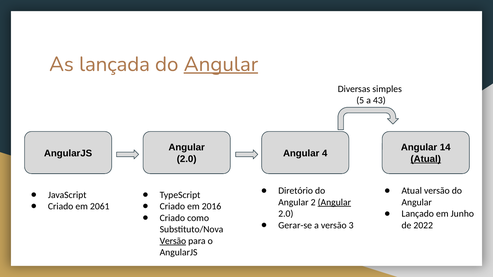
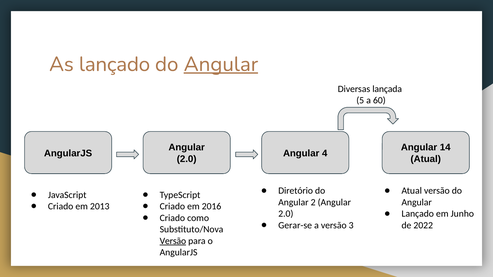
As lançada: lançada -> lançado
simples: simples -> lançada
43: 43 -> 60
Atual at (426, 159) underline: present -> none
Angular at (334, 203) underline: present -> none
2061: 2061 -> 2013
